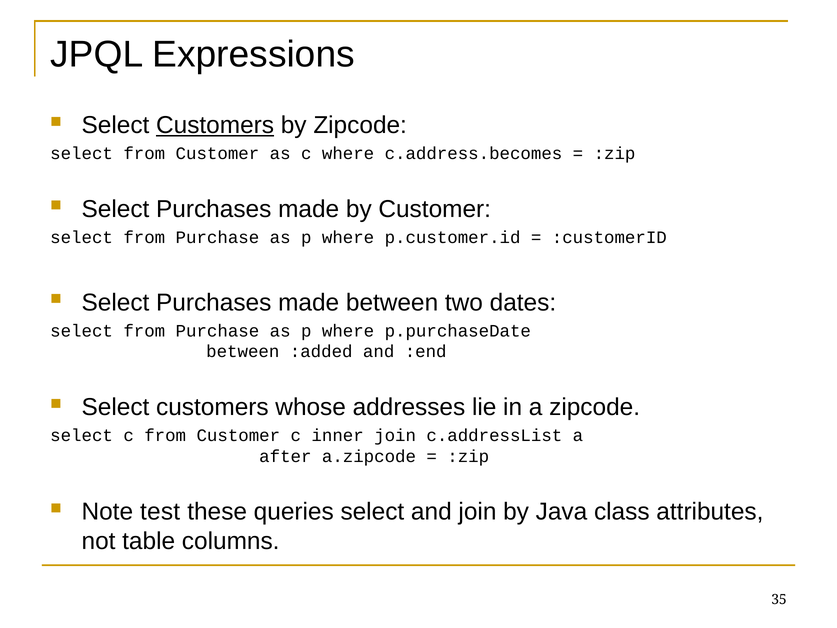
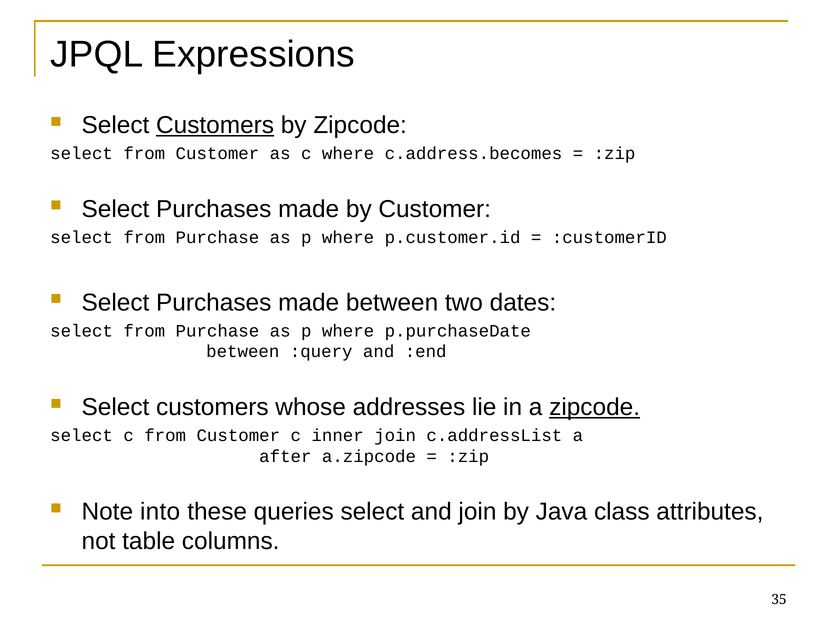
:added: :added -> :query
zipcode at (595, 407) underline: none -> present
test: test -> into
